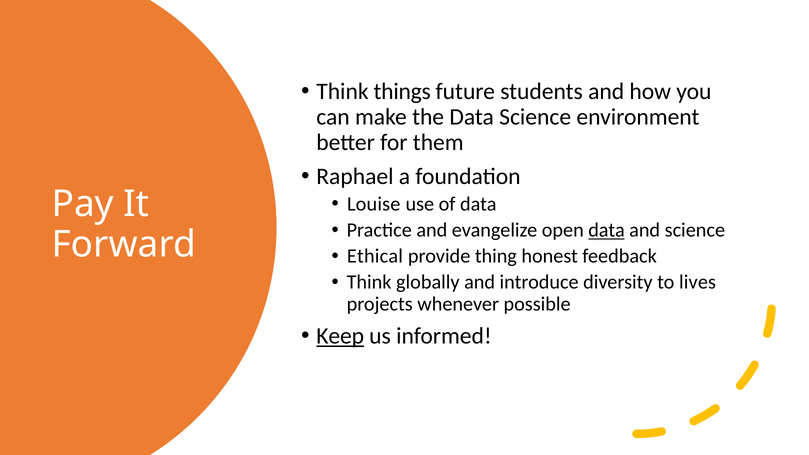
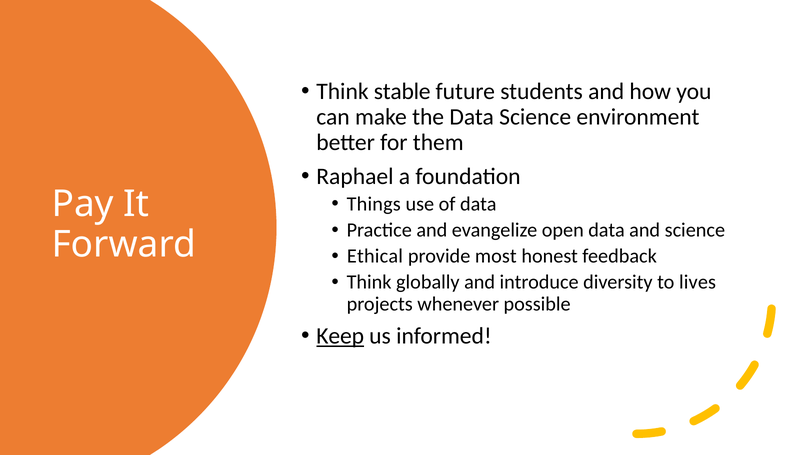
things: things -> stable
Louise: Louise -> Things
data at (607, 230) underline: present -> none
thing: thing -> most
